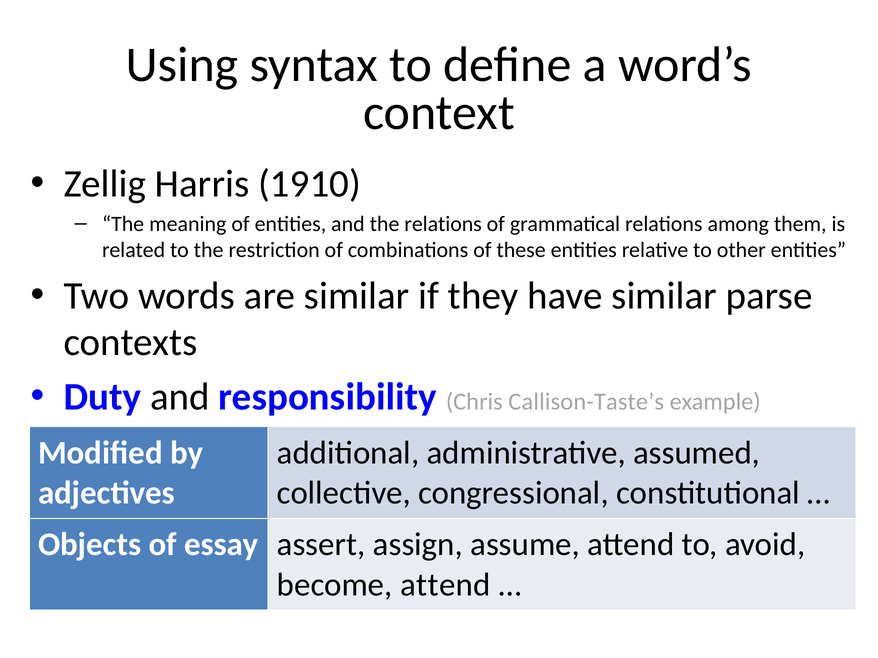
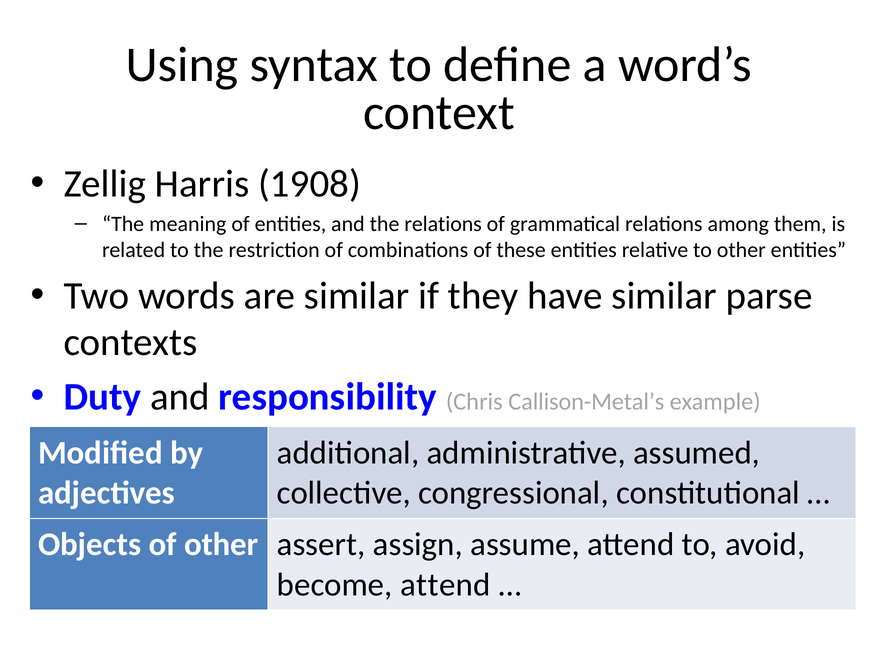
1910: 1910 -> 1908
Callison-Taste’s: Callison-Taste’s -> Callison-Metal’s
of essay: essay -> other
